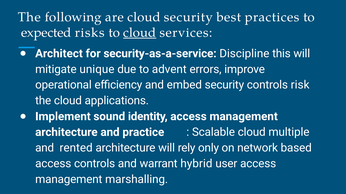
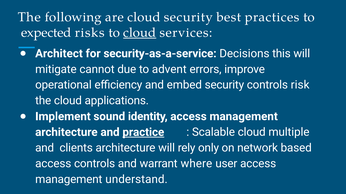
Discipline: Discipline -> Decisions
unique: unique -> cannot
practice underline: none -> present
rented: rented -> clients
hybrid: hybrid -> where
marshalling: marshalling -> understand
